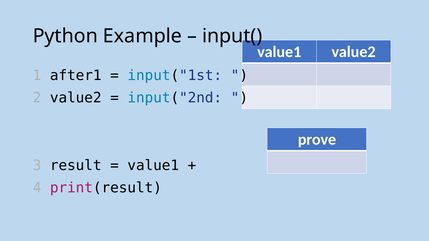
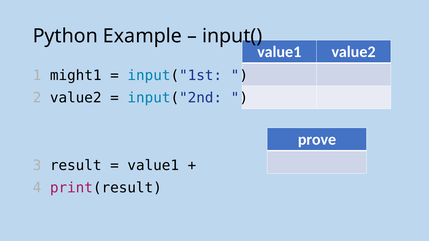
after1: after1 -> might1
